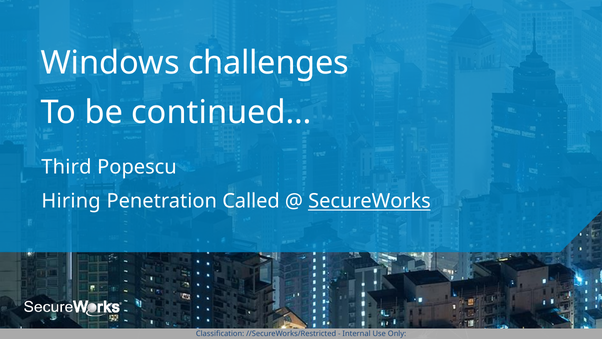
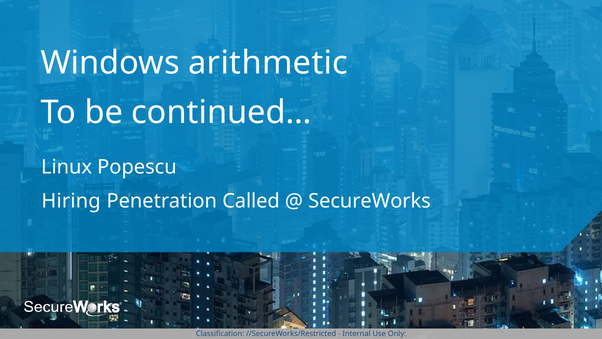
challenges: challenges -> arithmetic
Third: Third -> Linux
SecureWorks underline: present -> none
